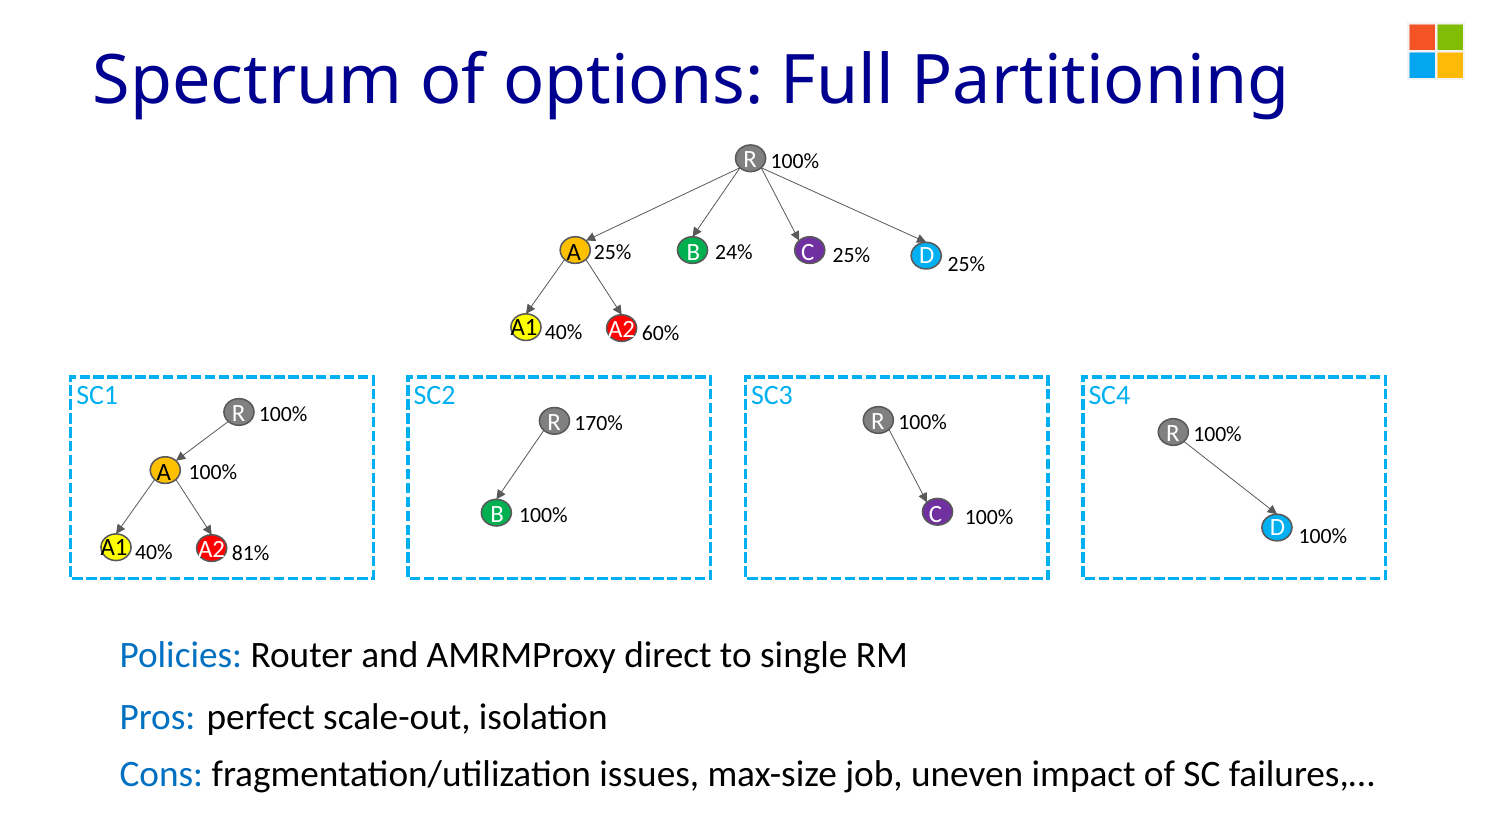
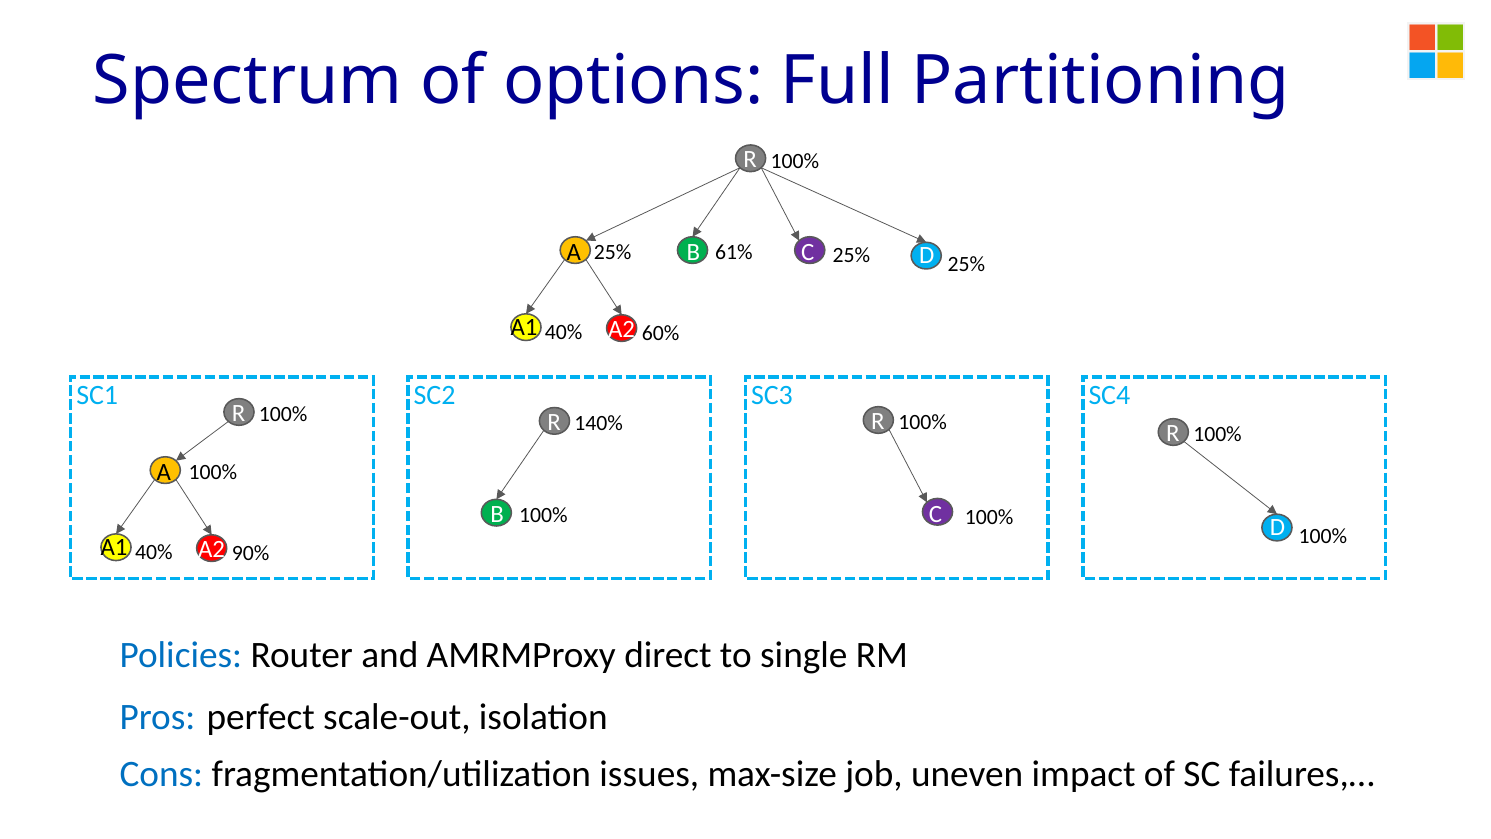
24%: 24% -> 61%
170%: 170% -> 140%
81%: 81% -> 90%
